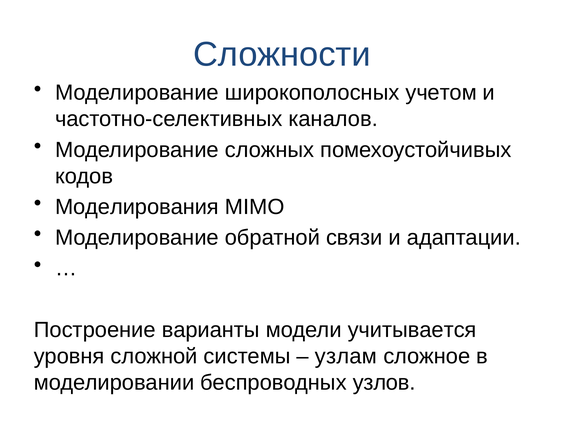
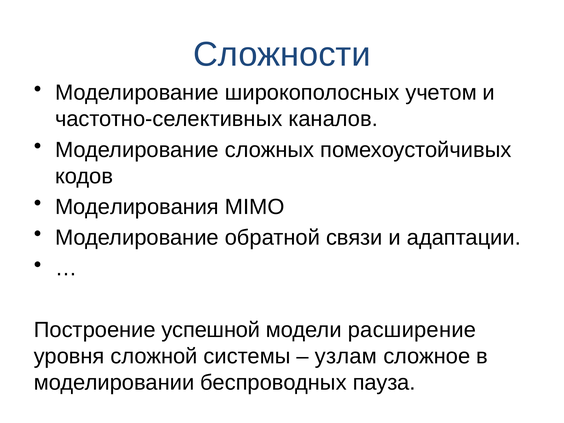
варианты: варианты -> успешной
учитывается: учитывается -> расширение
узлов: узлов -> пауза
